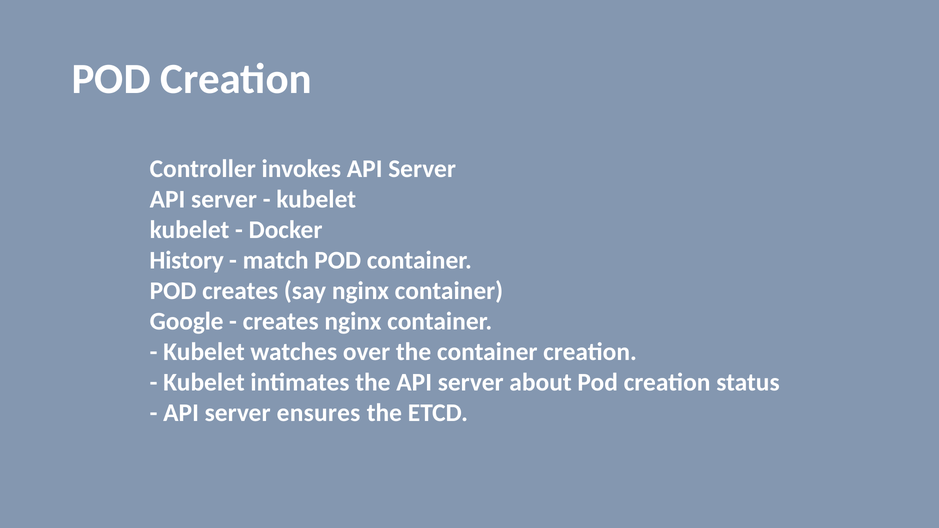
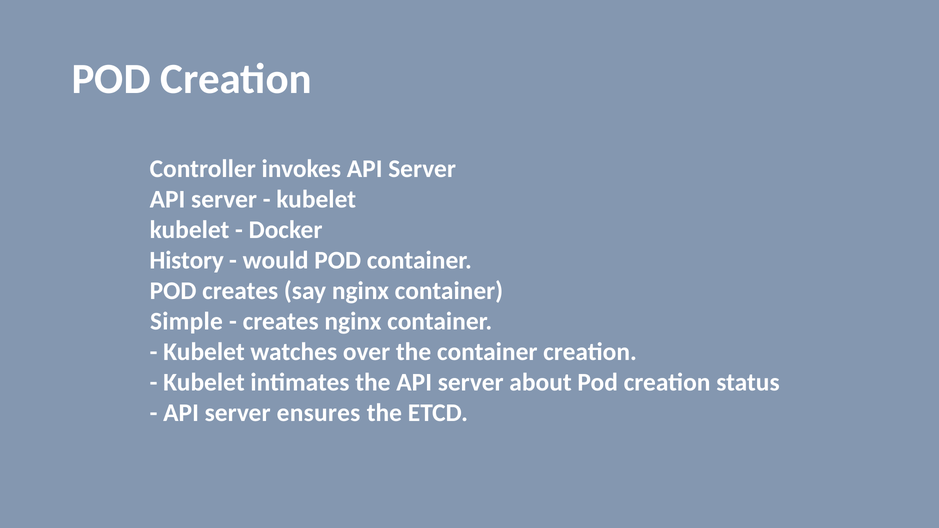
match: match -> would
Google: Google -> Simple
